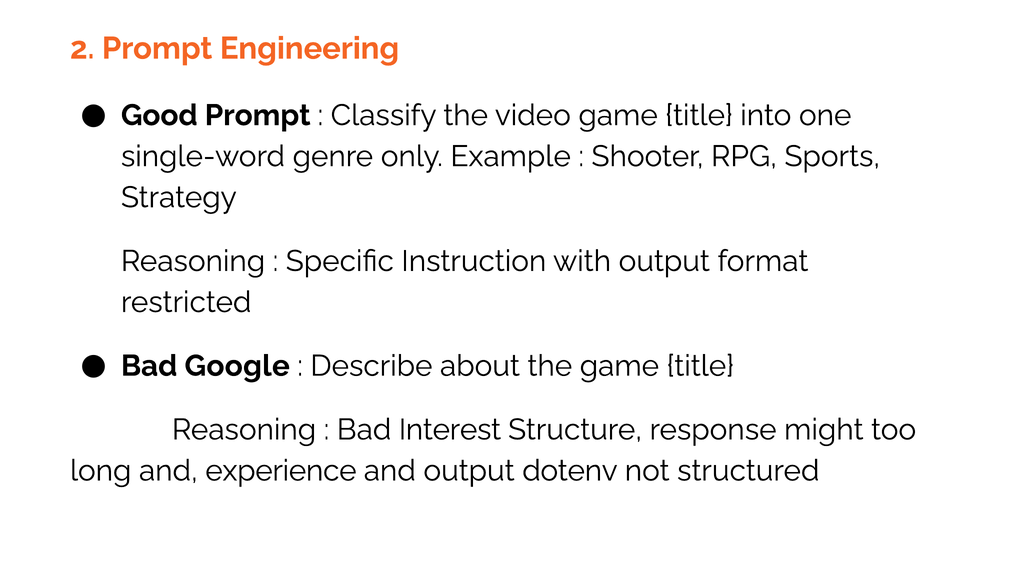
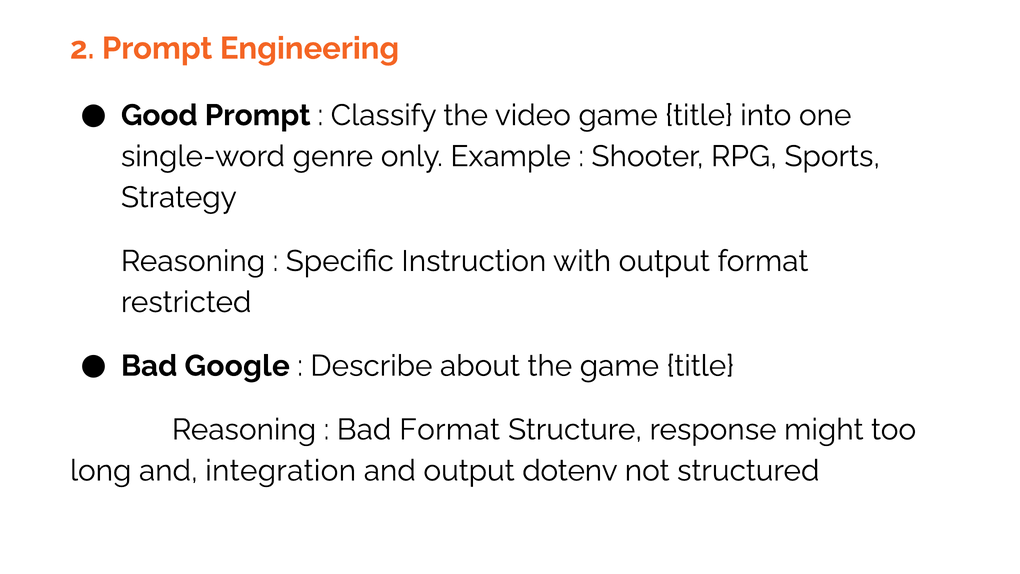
Bad Interest: Interest -> Format
experience: experience -> integration
